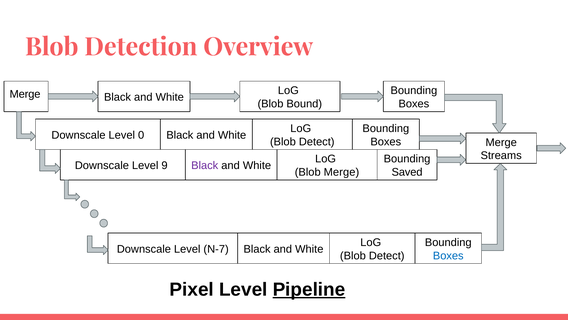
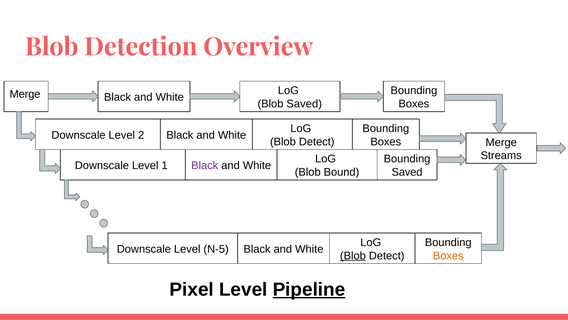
Blob Bound: Bound -> Saved
0: 0 -> 2
9: 9 -> 1
Blob Merge: Merge -> Bound
N-7: N-7 -> N-5
Blob at (353, 255) underline: none -> present
Boxes at (448, 255) colour: blue -> orange
